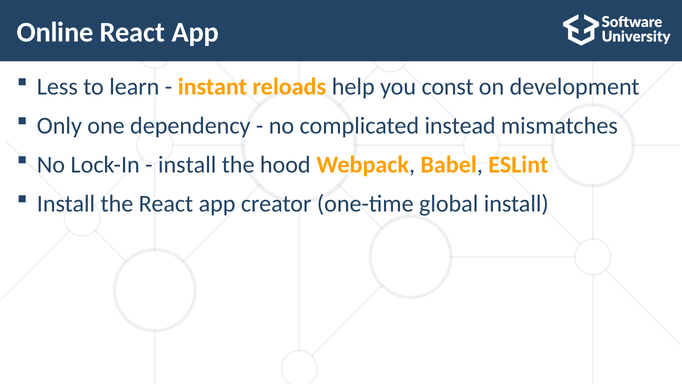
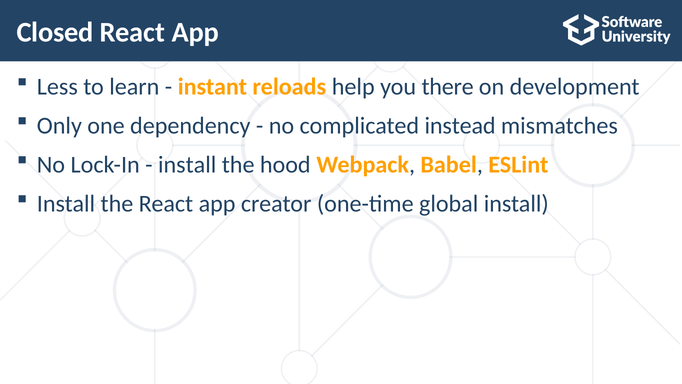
Online: Online -> Closed
const: const -> there
